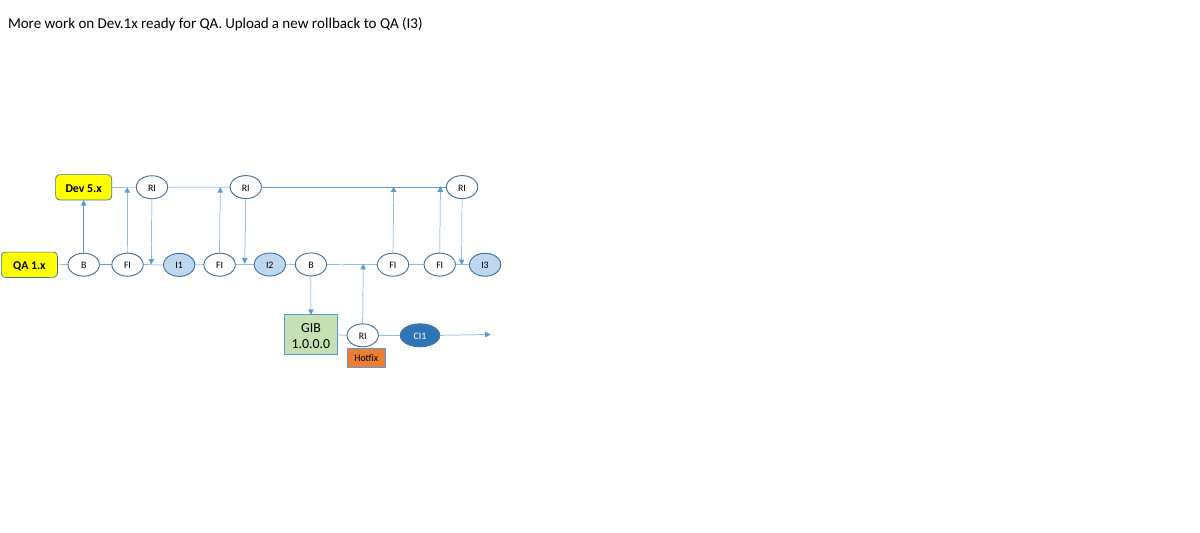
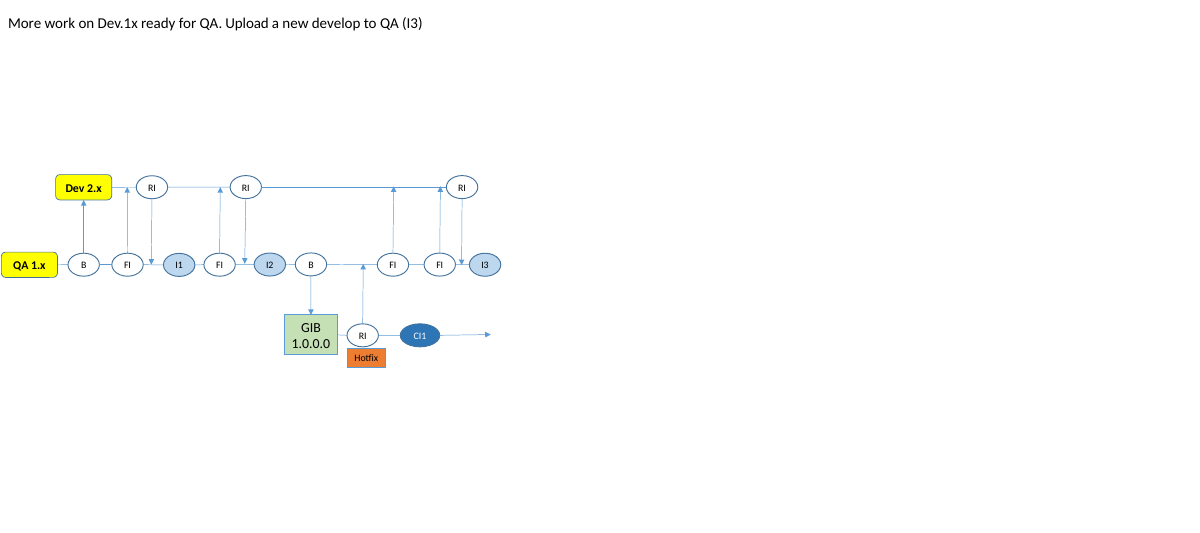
rollback: rollback -> develop
5.x: 5.x -> 2.x
